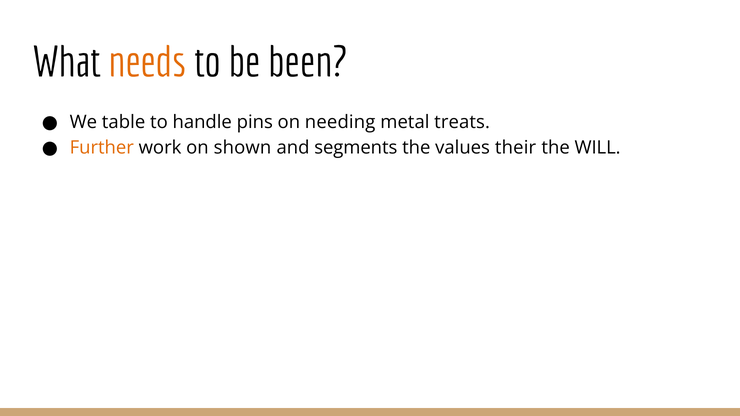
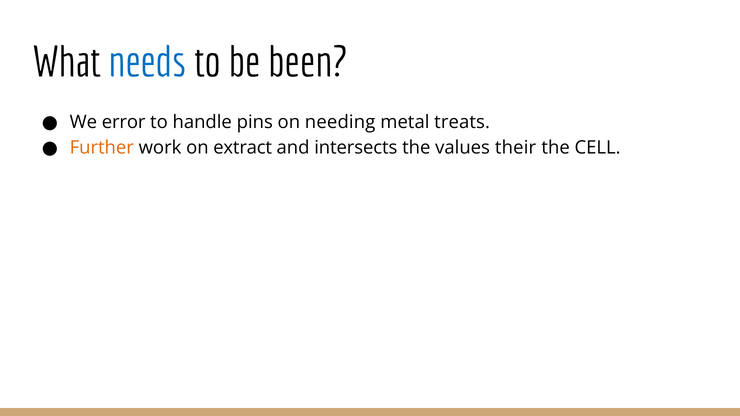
needs colour: orange -> blue
table: table -> error
shown: shown -> extract
segments: segments -> intersects
WILL: WILL -> CELL
